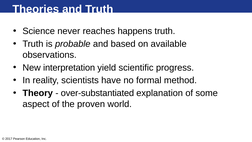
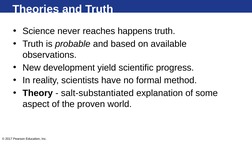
interpretation: interpretation -> development
over-substantiated: over-substantiated -> salt-substantiated
